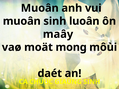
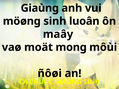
Muoân at (40, 8): Muoân -> Giaùng
muoân at (22, 21): muoân -> möøng
daét: daét -> ñôøi
